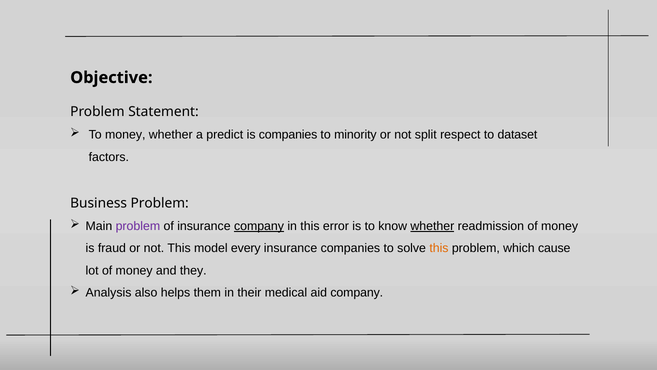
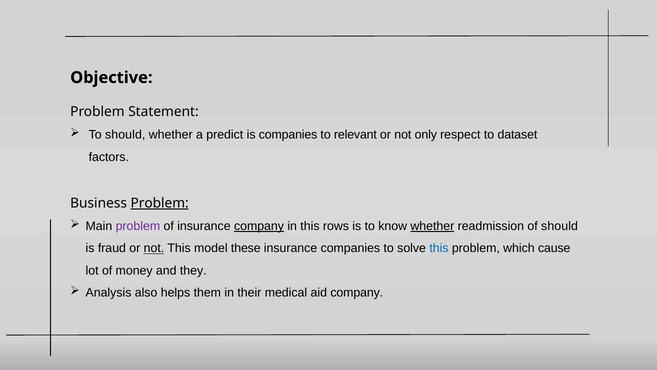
To money: money -> should
minority: minority -> relevant
split: split -> only
Problem at (160, 203) underline: none -> present
error: error -> rows
readmission of money: money -> should
not at (154, 248) underline: none -> present
every: every -> these
this at (439, 248) colour: orange -> blue
